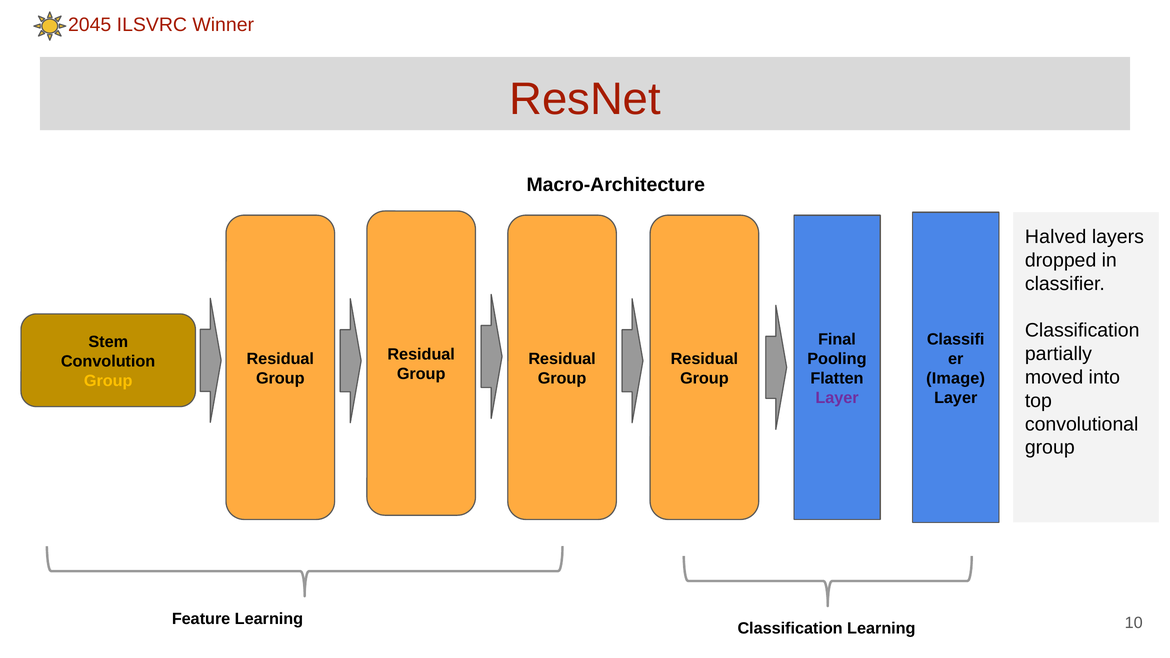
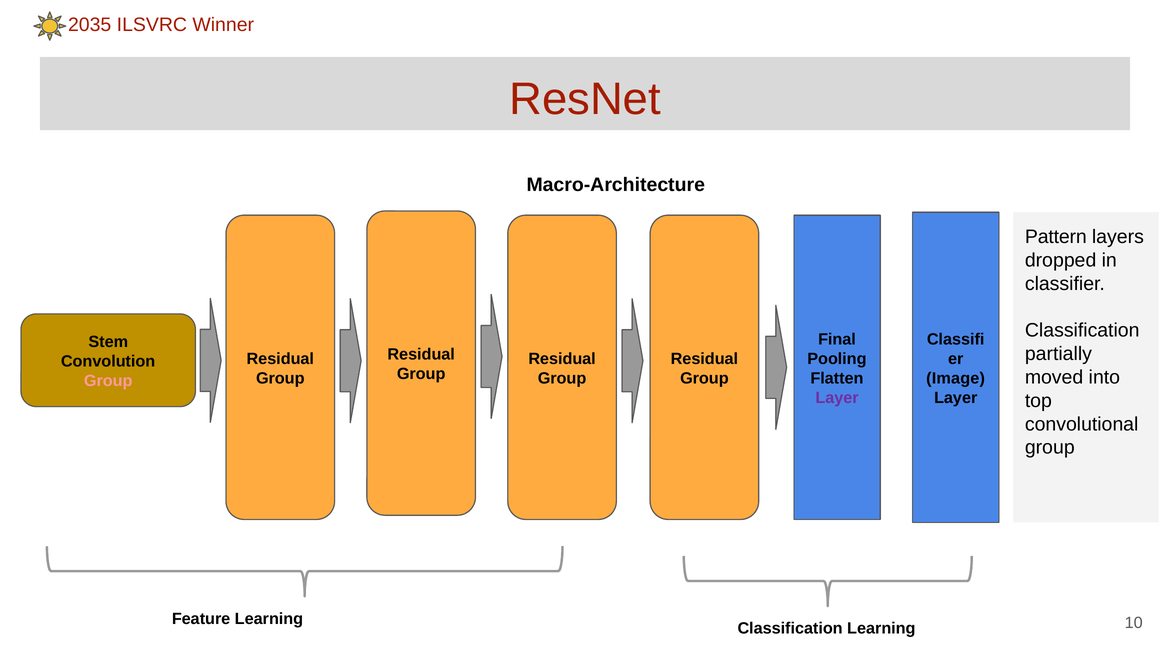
2045: 2045 -> 2035
Halved: Halved -> Pattern
Group at (108, 381) colour: yellow -> pink
